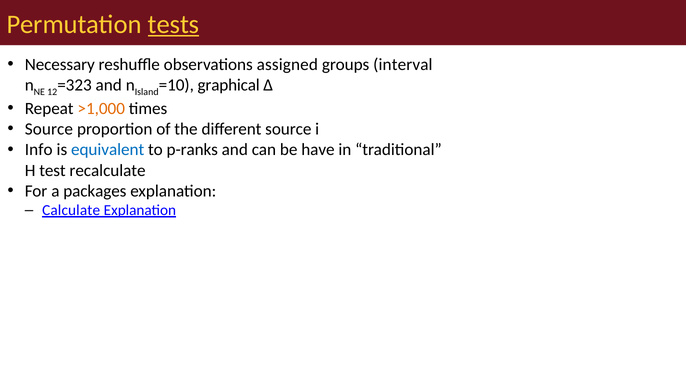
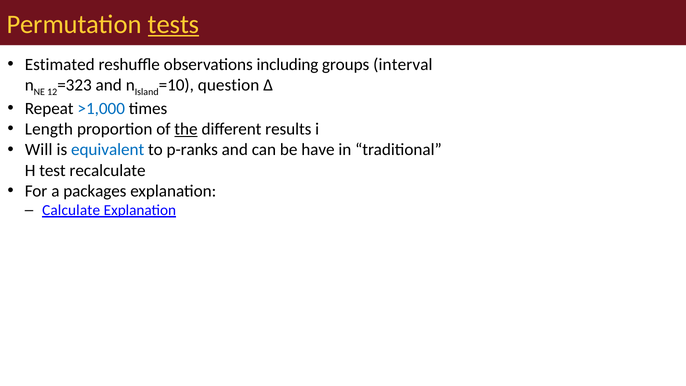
Necessary: Necessary -> Estimated
assigned: assigned -> including
graphical: graphical -> question
>1,000 colour: orange -> blue
Source at (49, 129): Source -> Length
the underline: none -> present
different source: source -> results
Info: Info -> Will
